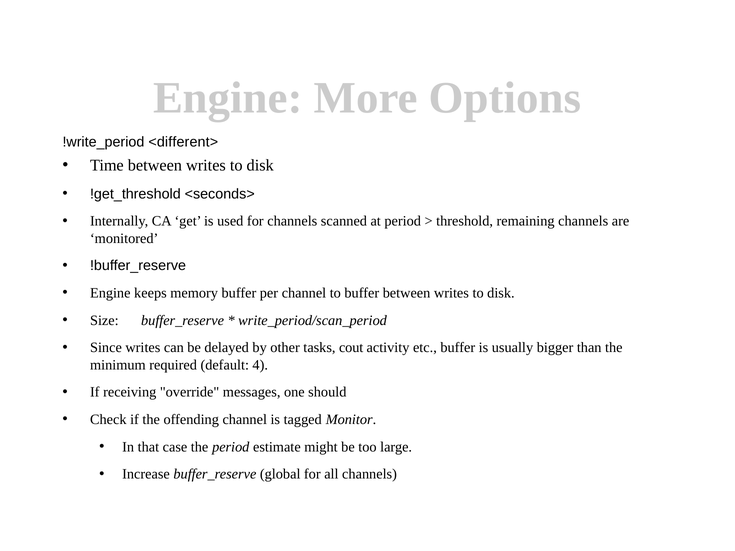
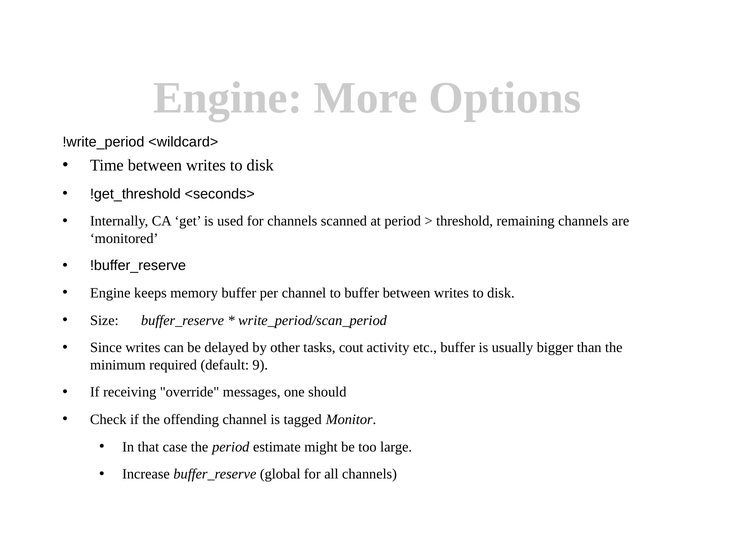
<different>: <different> -> <wildcard>
4: 4 -> 9
